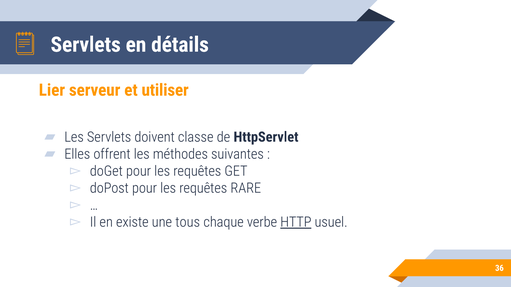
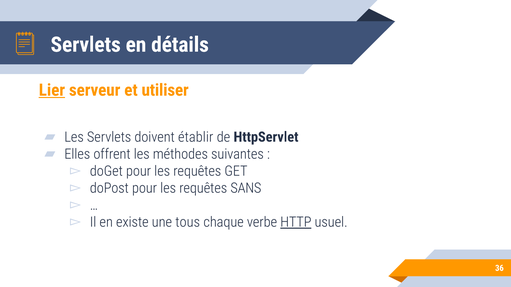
Lier underline: none -> present
classe: classe -> établir
RARE: RARE -> SANS
